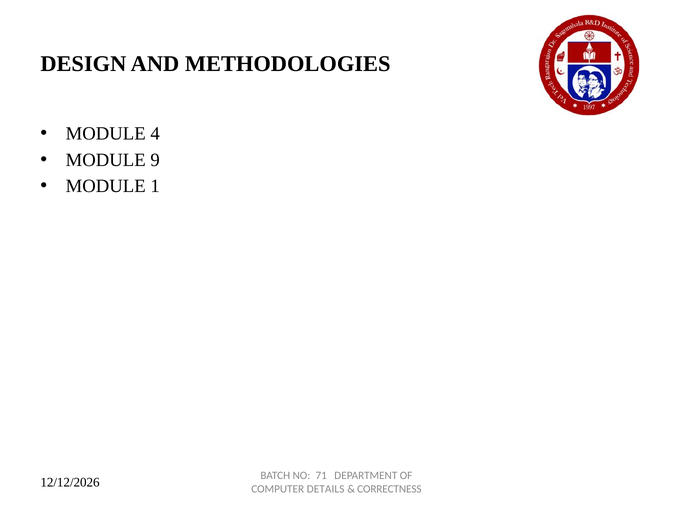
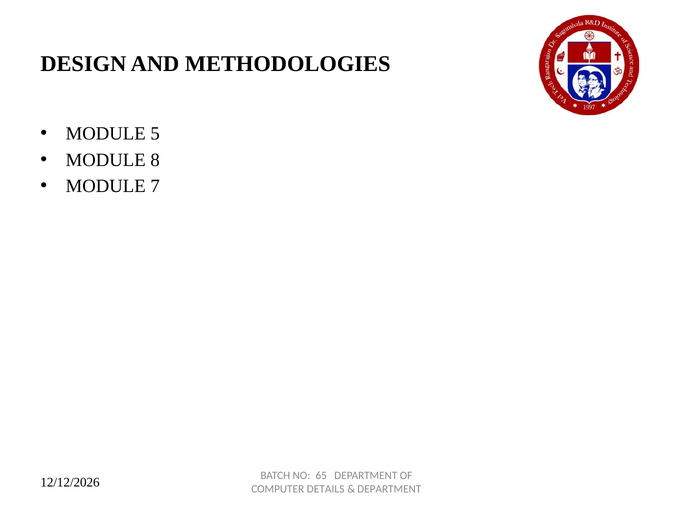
4: 4 -> 5
9: 9 -> 8
1: 1 -> 7
71: 71 -> 65
CORRECTNESS at (389, 489): CORRECTNESS -> DEPARTMENT
